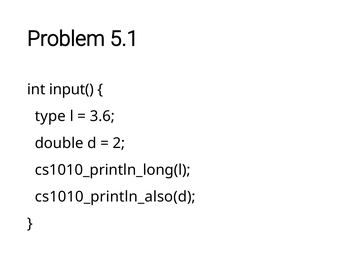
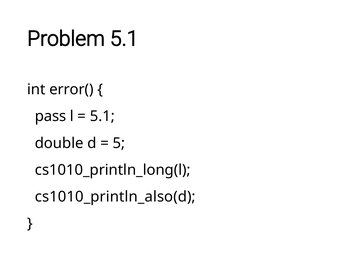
input(: input( -> error(
type: type -> pass
3.6 at (102, 116): 3.6 -> 5.1
2: 2 -> 5
